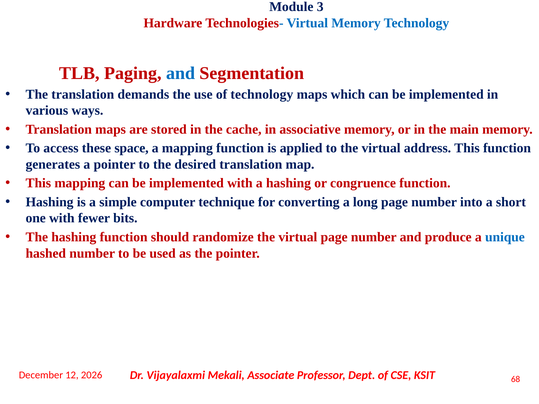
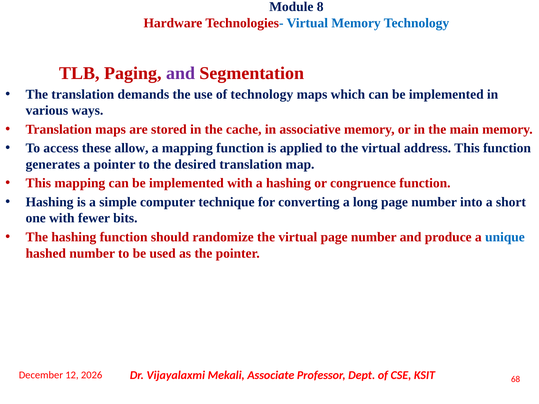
3: 3 -> 8
and at (181, 73) colour: blue -> purple
space: space -> allow
